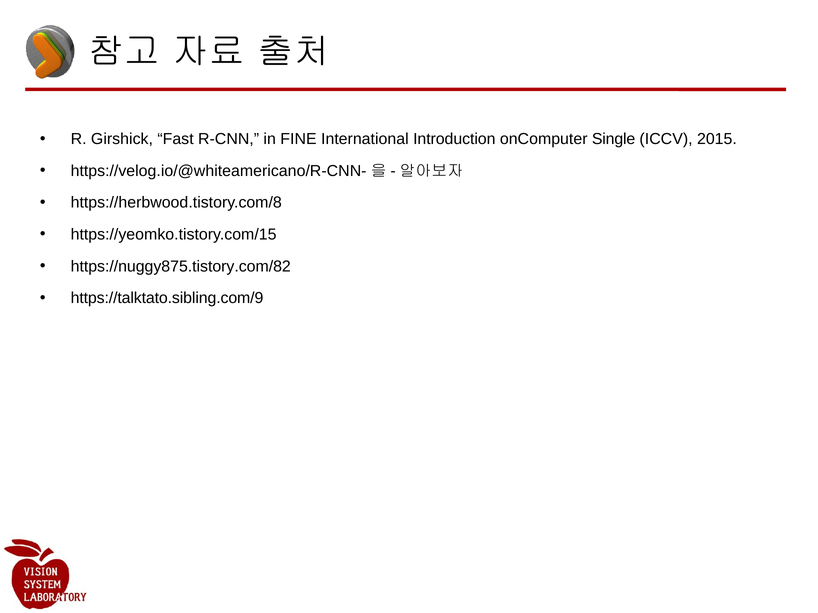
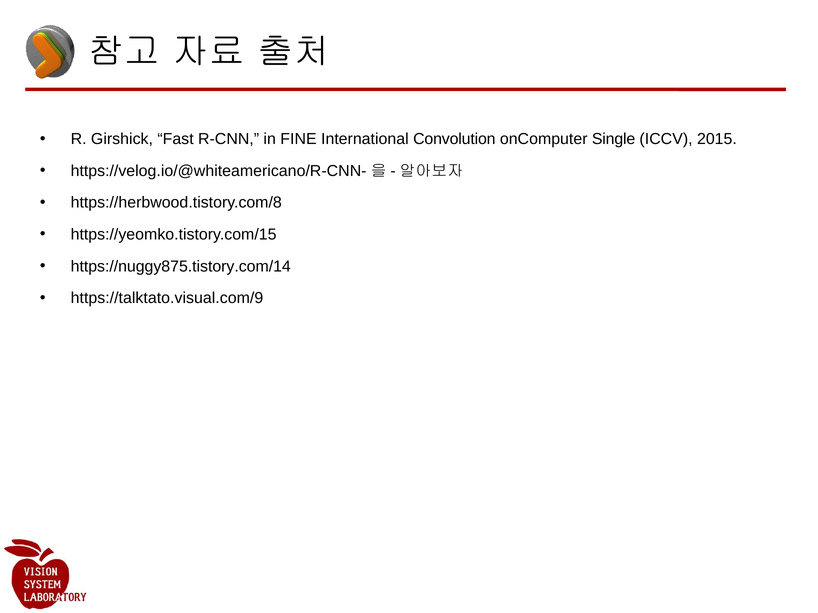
Introduction: Introduction -> Convolution
https://nuggy875.tistory.com/82: https://nuggy875.tistory.com/82 -> https://nuggy875.tistory.com/14
https://talktato.sibling.com/9: https://talktato.sibling.com/9 -> https://talktato.visual.com/9
